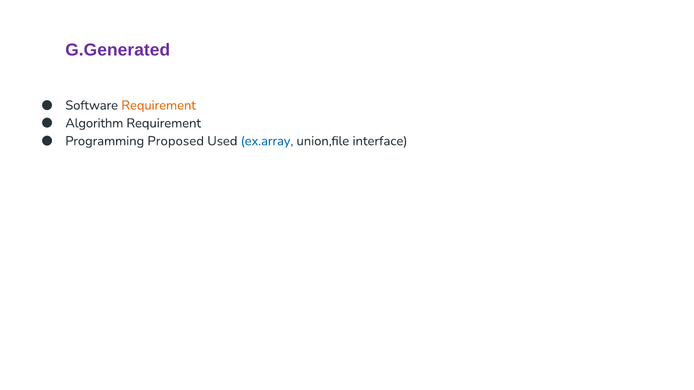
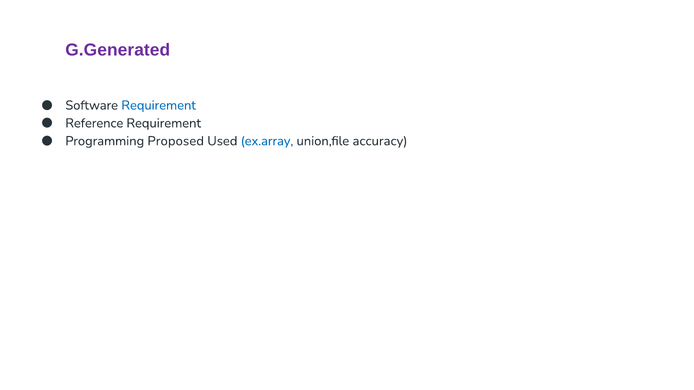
Requirement at (159, 105) colour: orange -> blue
Algorithm: Algorithm -> Reference
interface: interface -> accuracy
